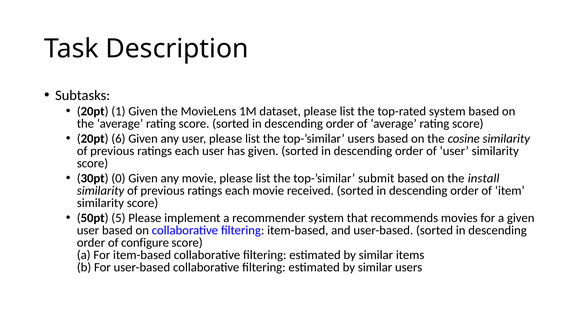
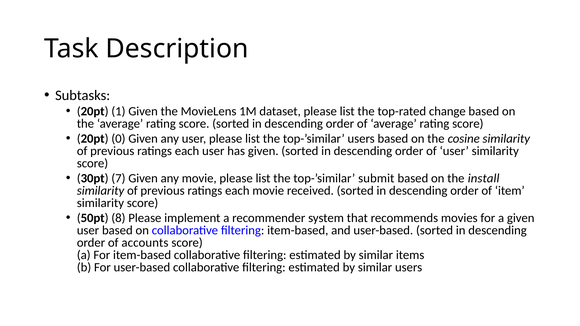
top-rated system: system -> change
6: 6 -> 0
0: 0 -> 7
5: 5 -> 8
configure: configure -> accounts
